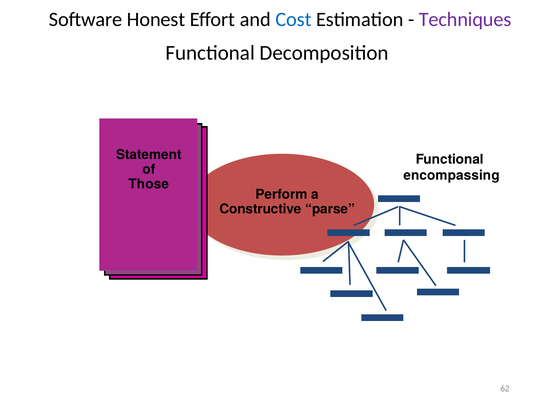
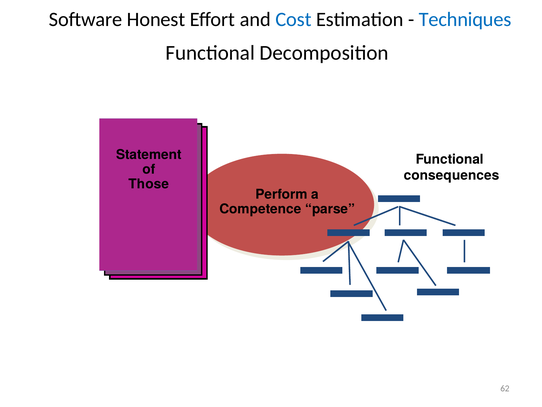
Techniques colour: purple -> blue
encompassing: encompassing -> consequences
Constructive: Constructive -> Competence
